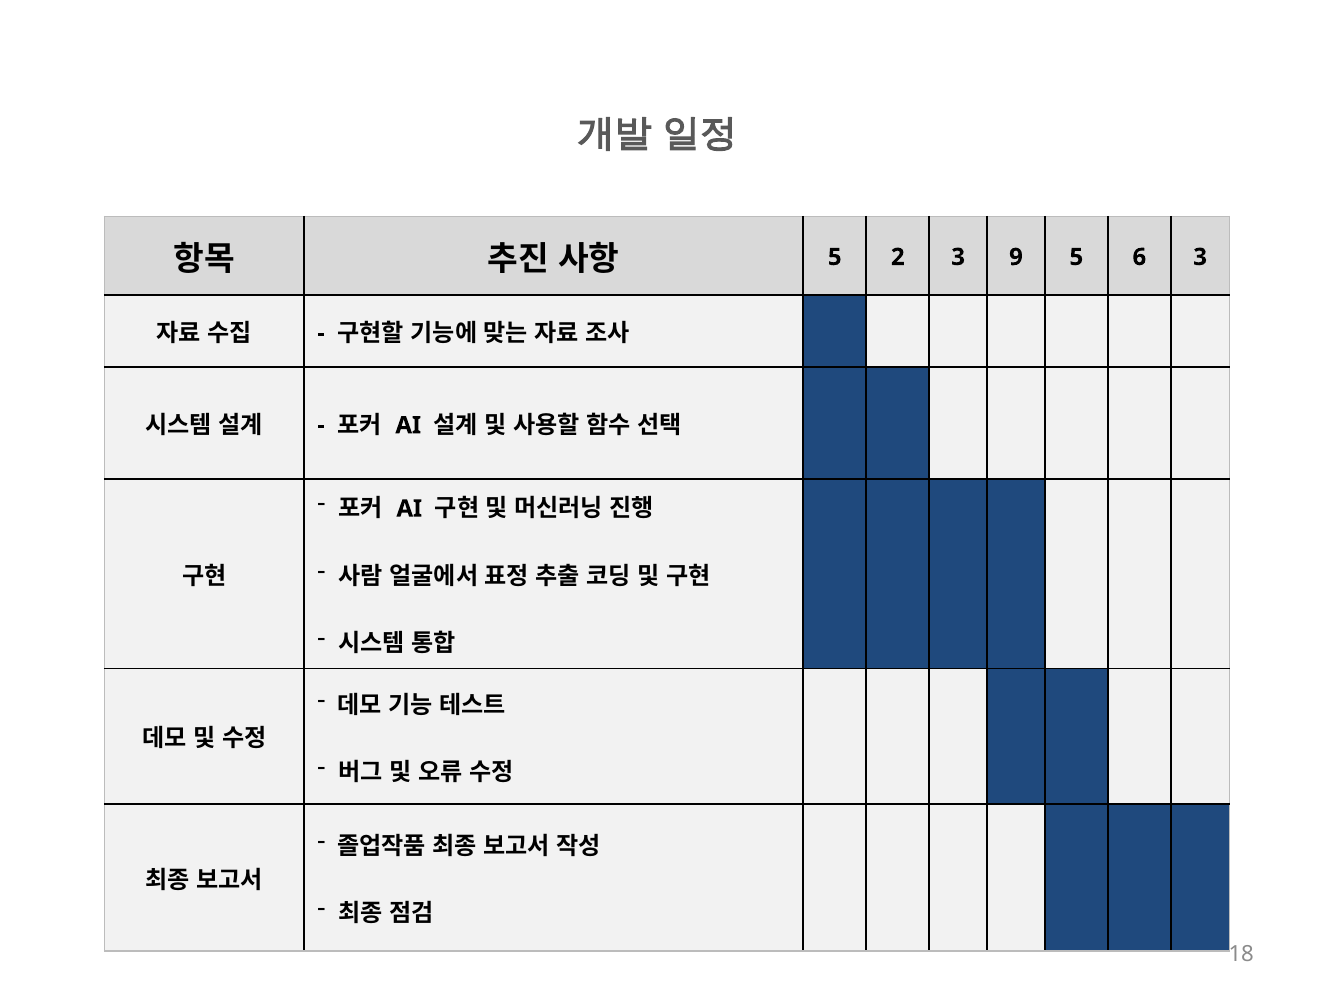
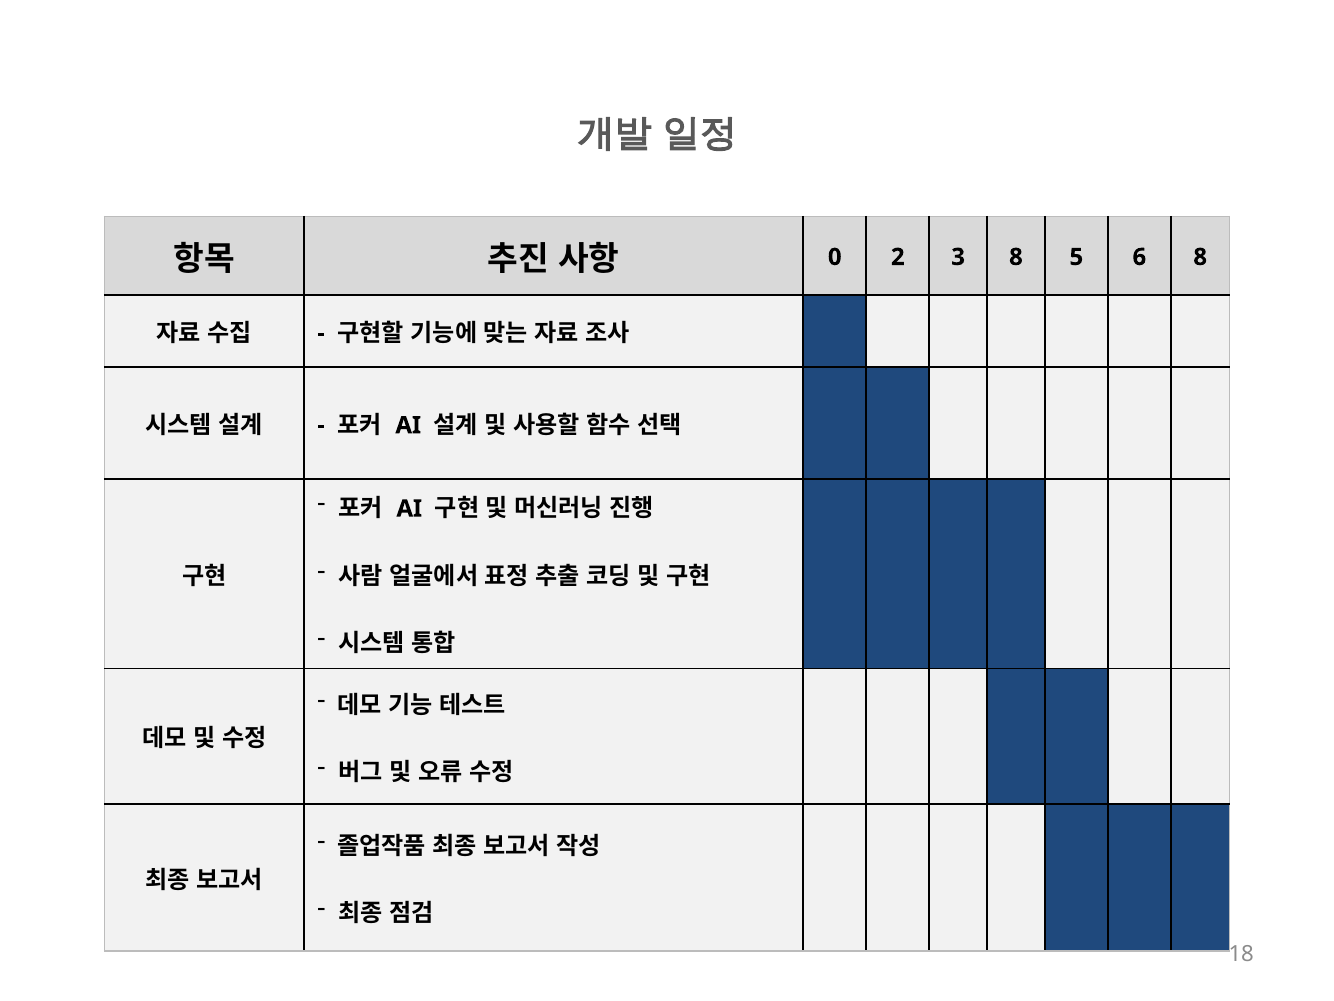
5 at (835, 257): 5 -> 0
3 9: 9 -> 8
6 3: 3 -> 8
